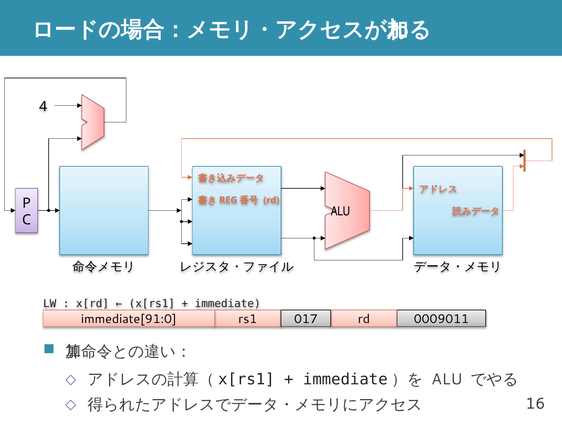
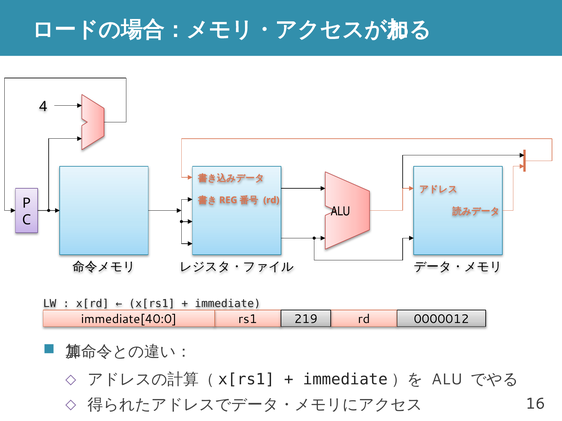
immediate[91:0: immediate[91:0 -> immediate[40:0
017: 017 -> 219
0009011: 0009011 -> 0000012
